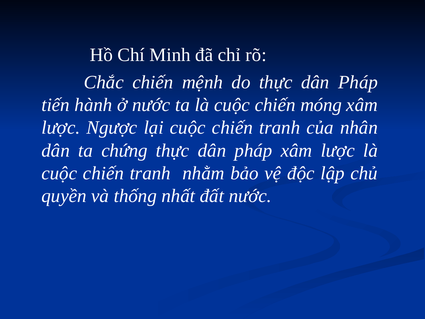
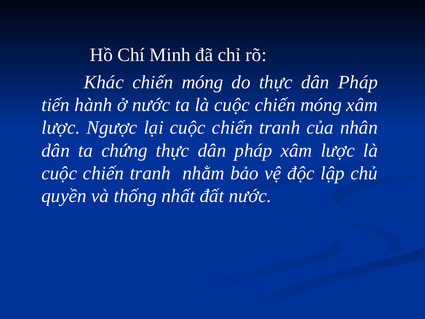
Chắc: Chắc -> Khác
mệnh at (202, 82): mệnh -> móng
